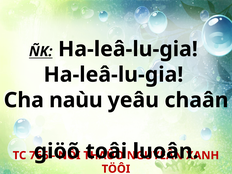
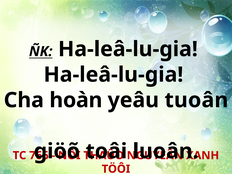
naùu: naùu -> hoàn
chaân: chaân -> tuoân
